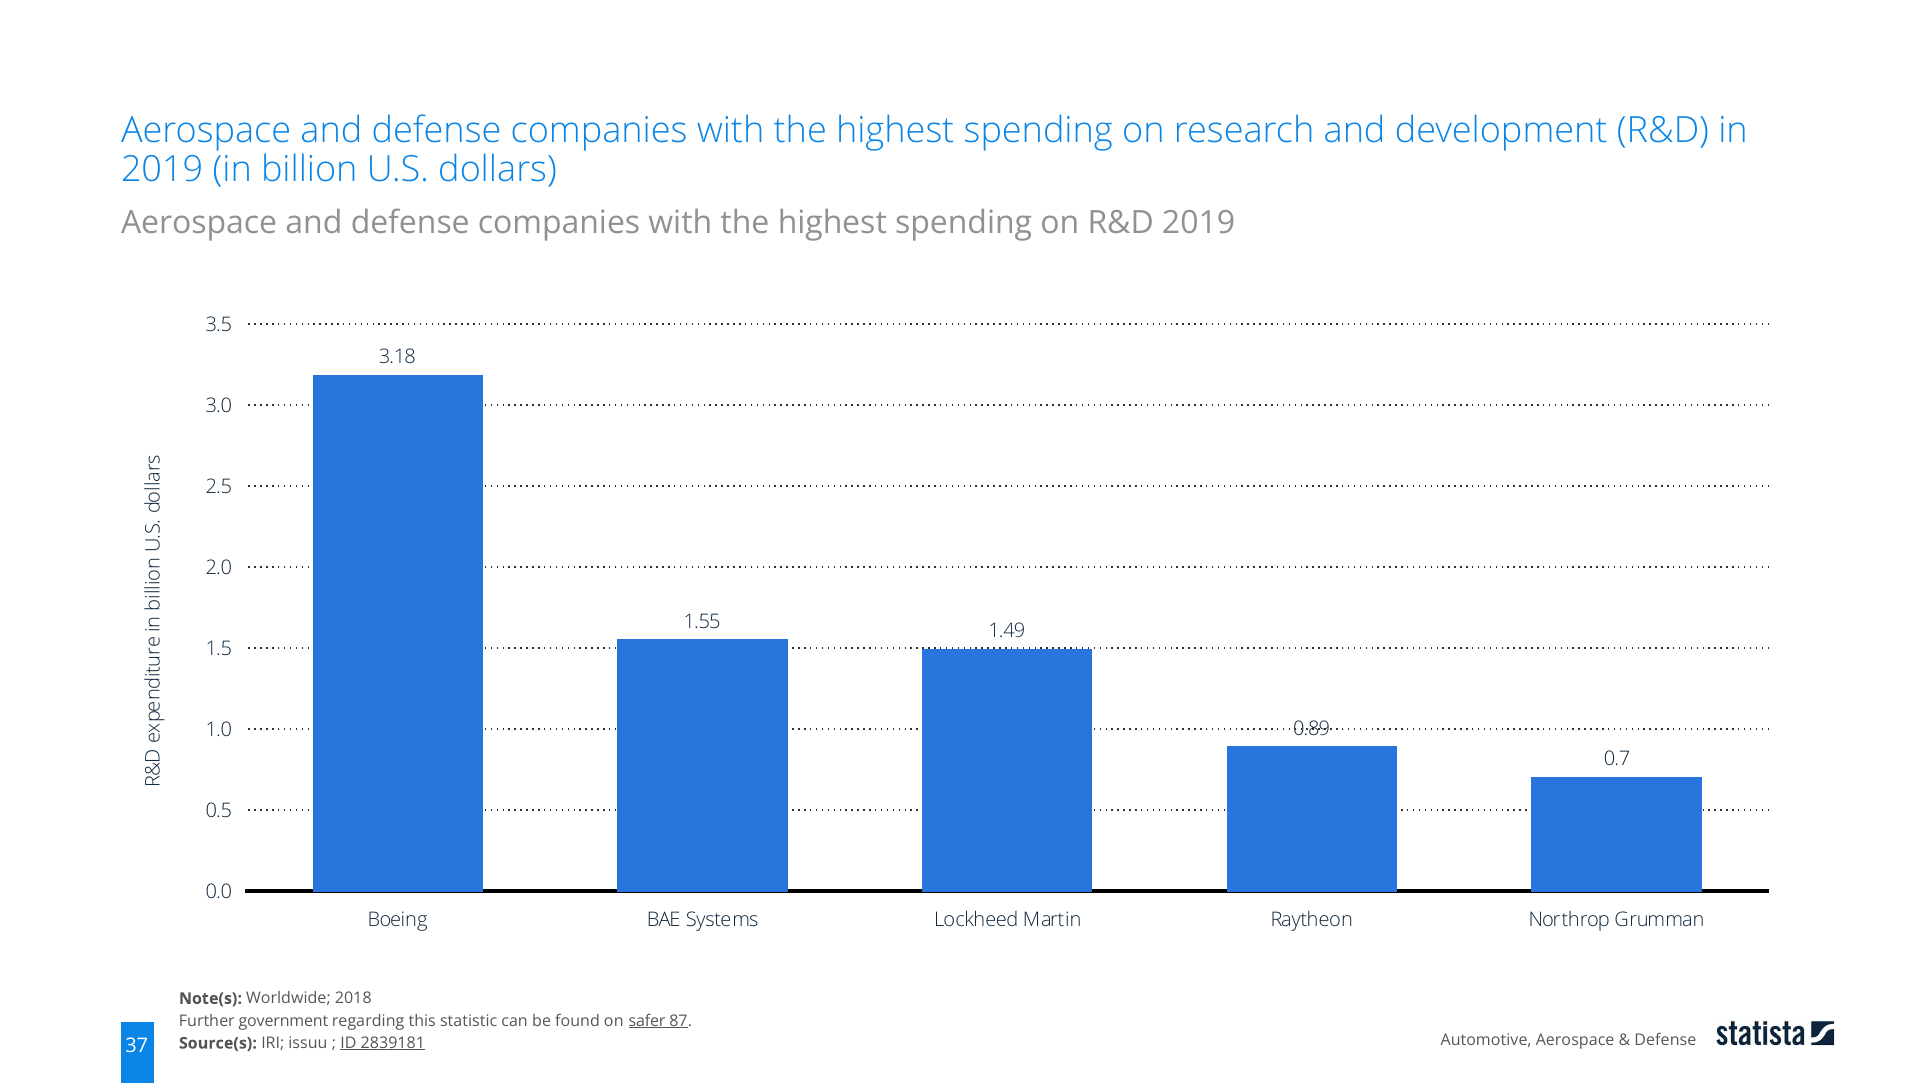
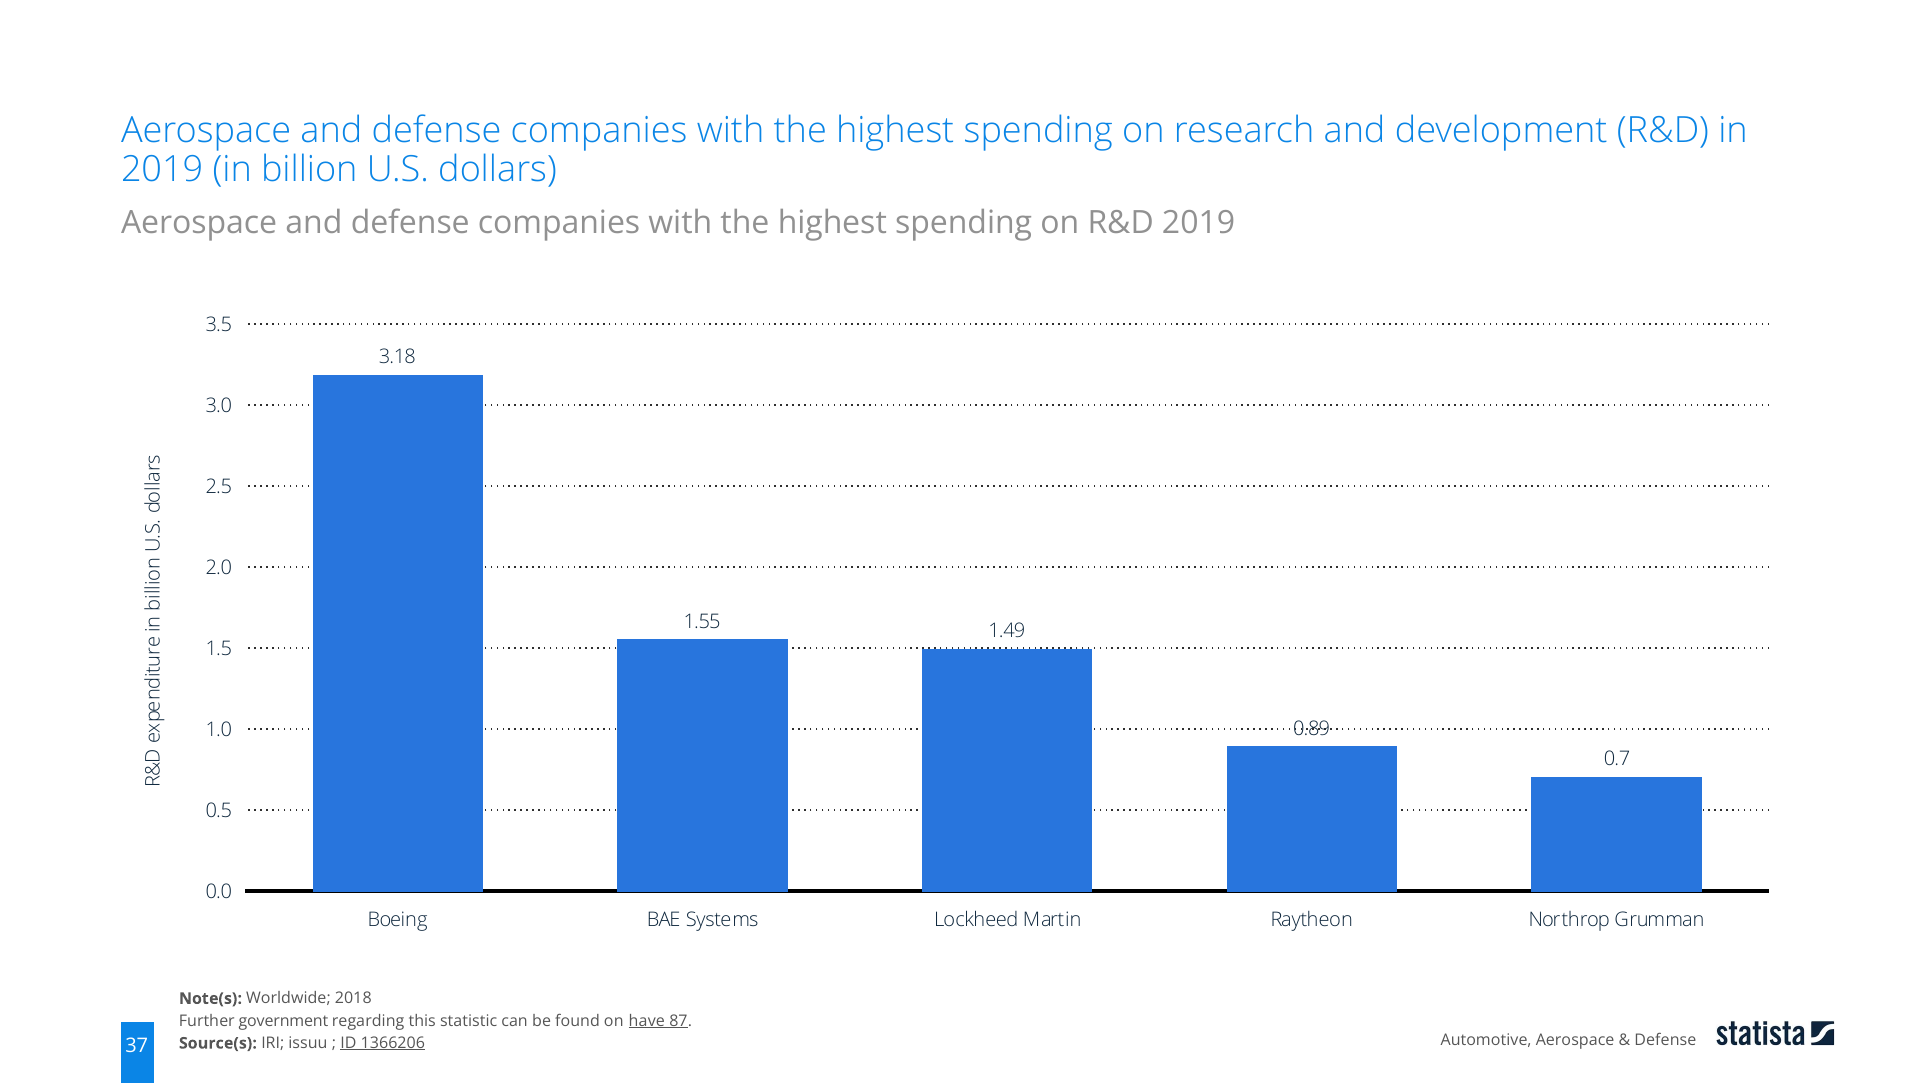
safer: safer -> have
2839181: 2839181 -> 1366206
